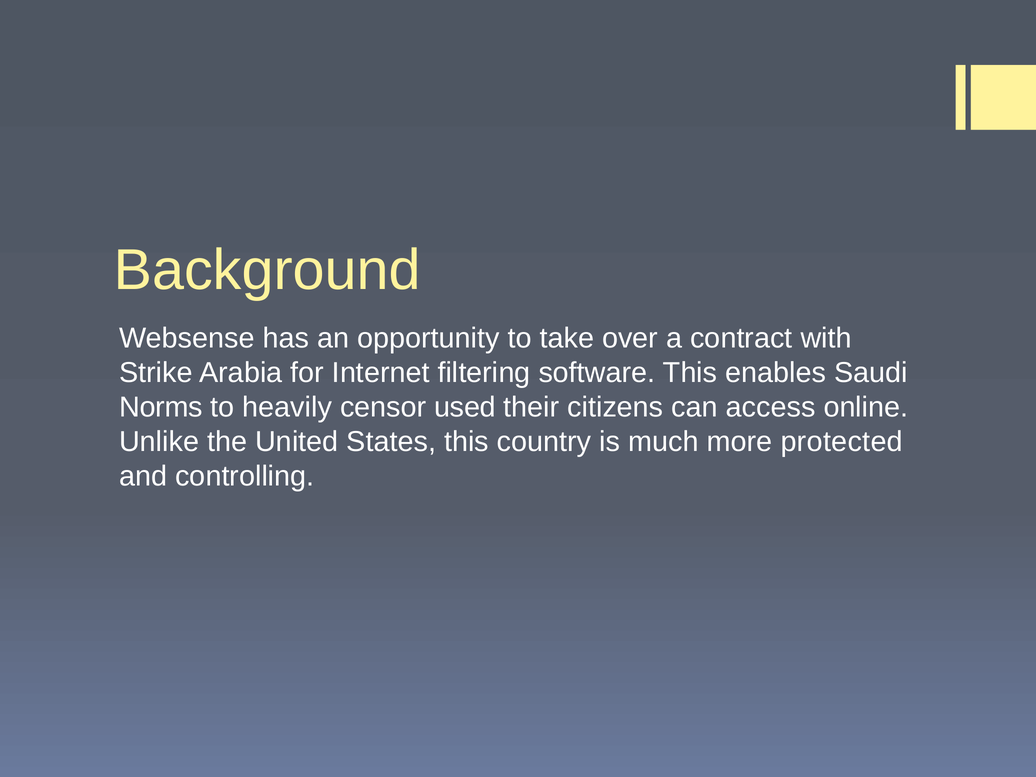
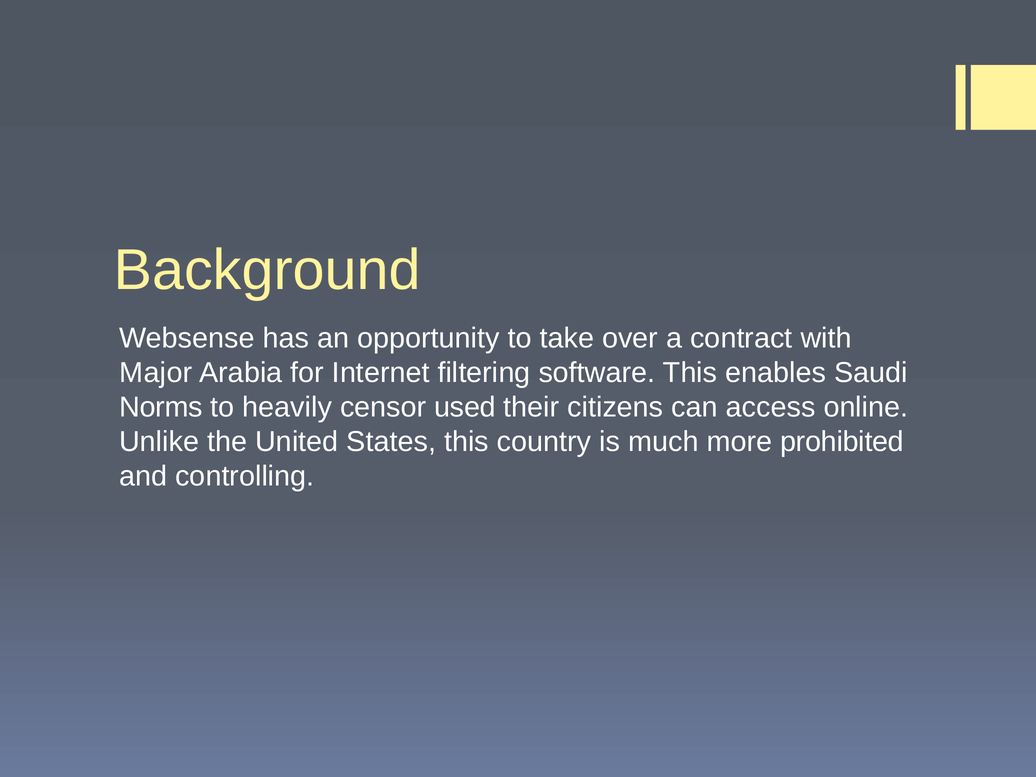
Strike: Strike -> Major
protected: protected -> prohibited
